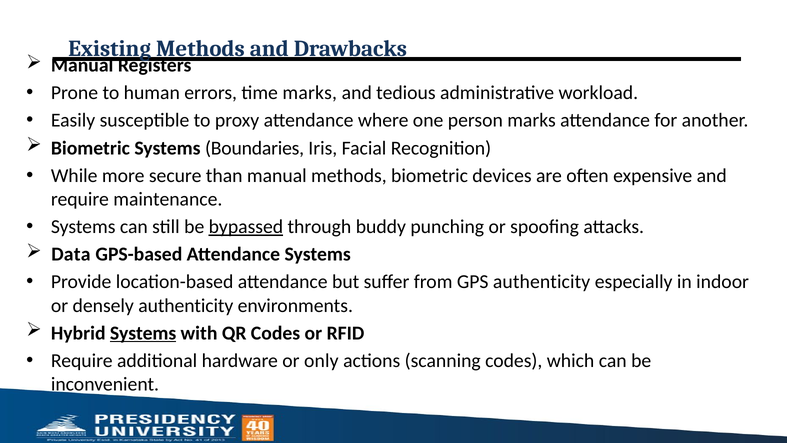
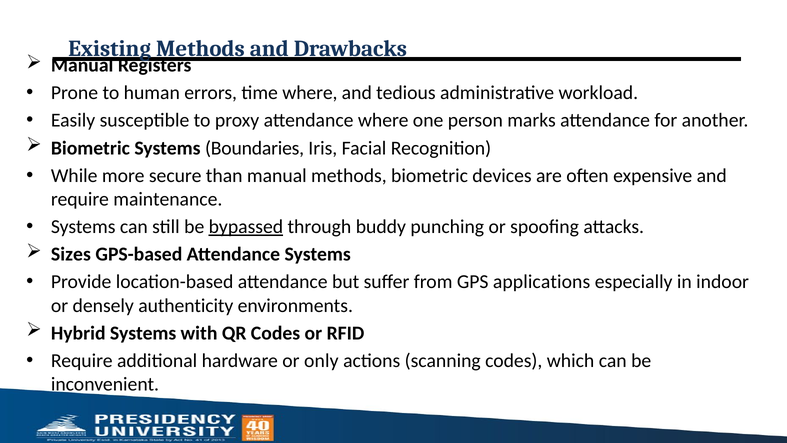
time marks: marks -> where
Data: Data -> Sizes
GPS authenticity: authenticity -> applications
Systems at (143, 333) underline: present -> none
